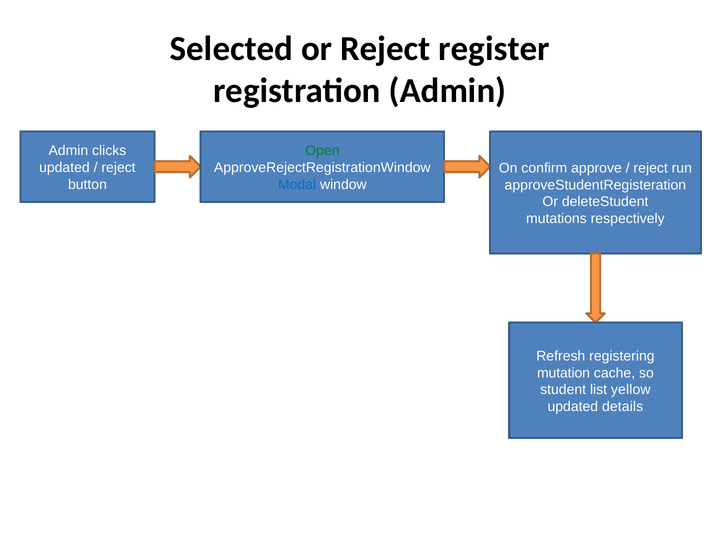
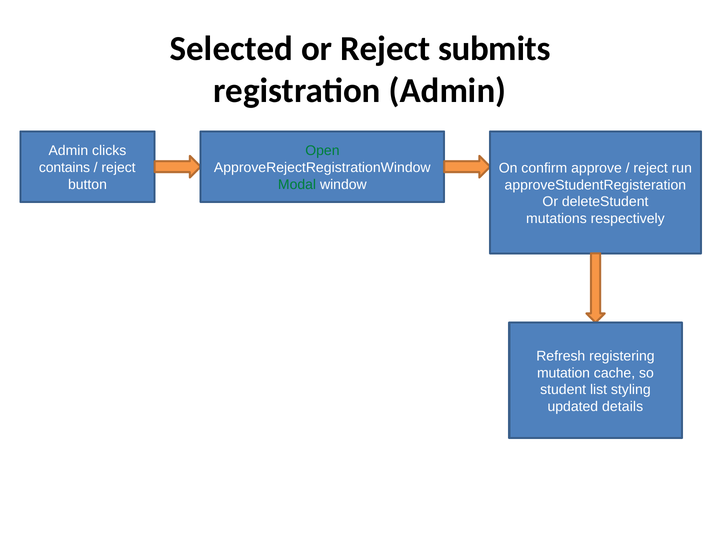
register: register -> submits
updated at (64, 168): updated -> contains
Modal colour: blue -> green
yellow: yellow -> styling
